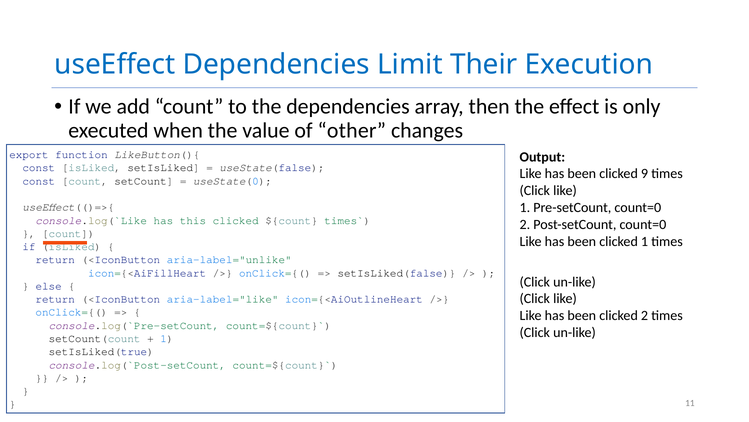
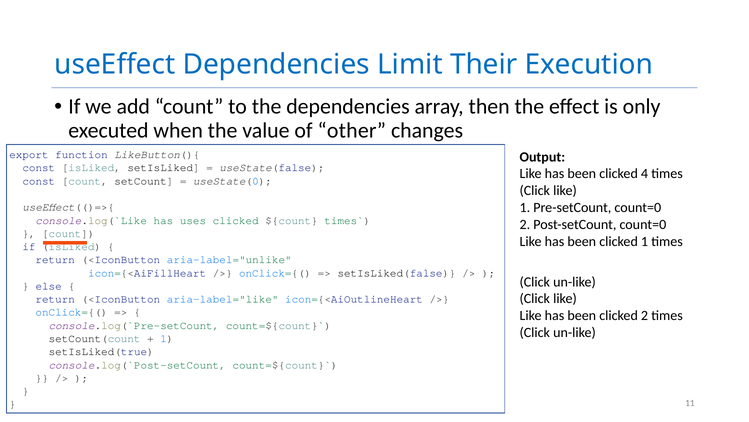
9: 9 -> 4
this: this -> uses
